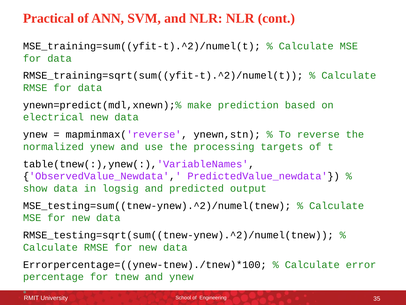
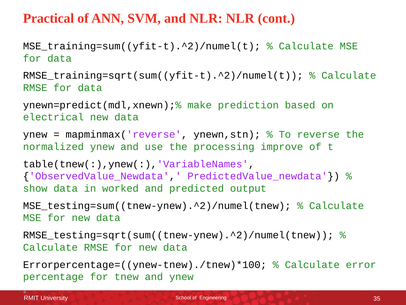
targets: targets -> improve
logsig: logsig -> worked
